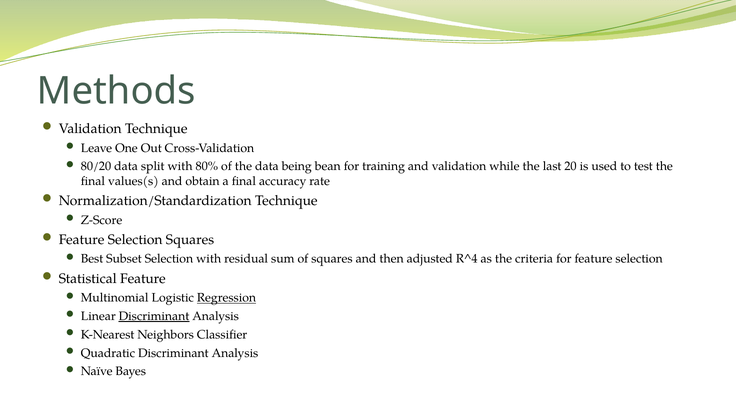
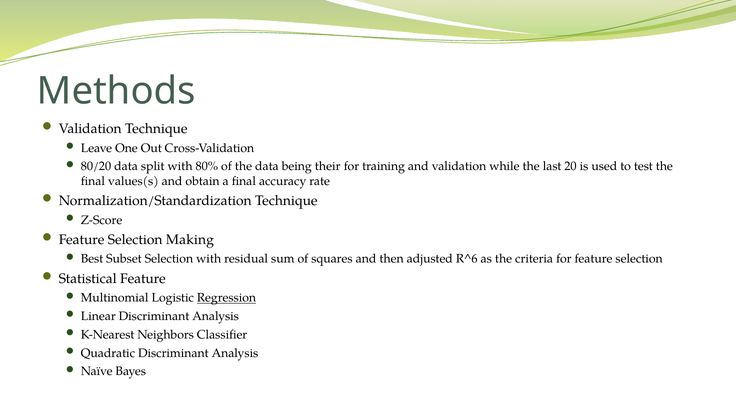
bean: bean -> their
Selection Squares: Squares -> Making
R^4: R^4 -> R^6
Discriminant at (154, 316) underline: present -> none
